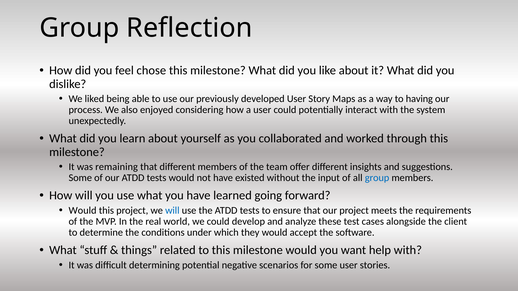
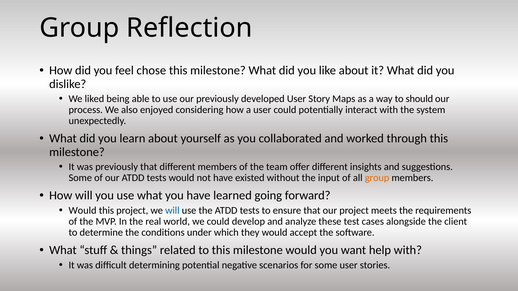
having: having -> should
was remaining: remaining -> previously
group at (377, 178) colour: blue -> orange
